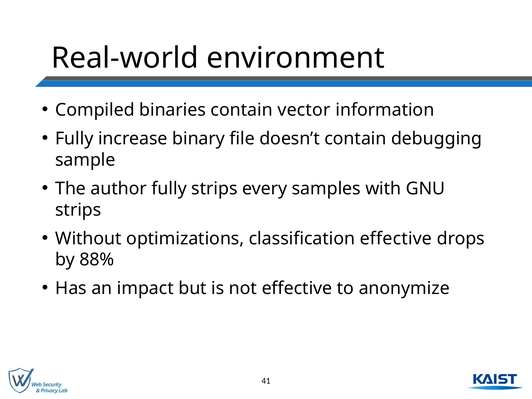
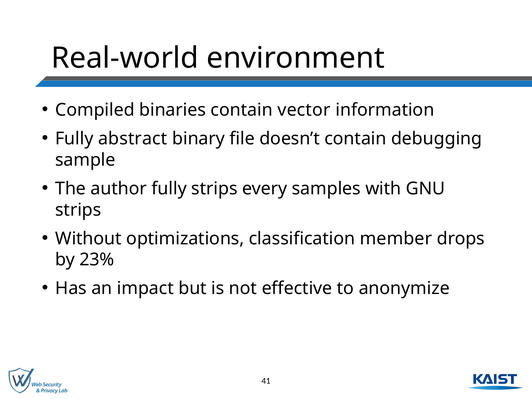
increase: increase -> abstract
classification effective: effective -> member
88%: 88% -> 23%
